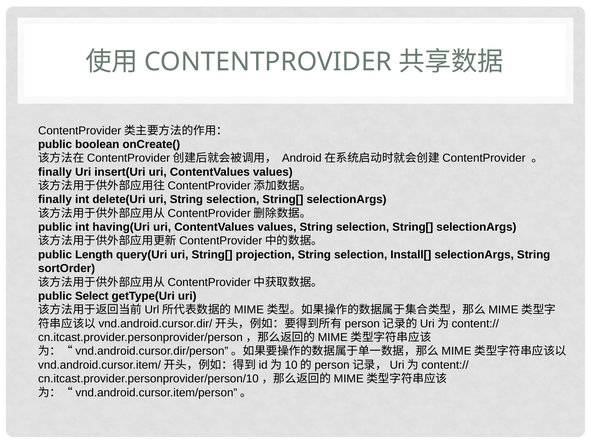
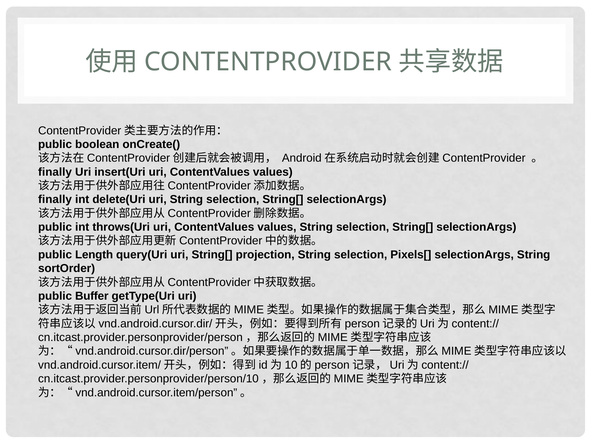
having(Uri: having(Uri -> throws(Uri
Install[: Install[ -> Pixels[
Select: Select -> Buffer
